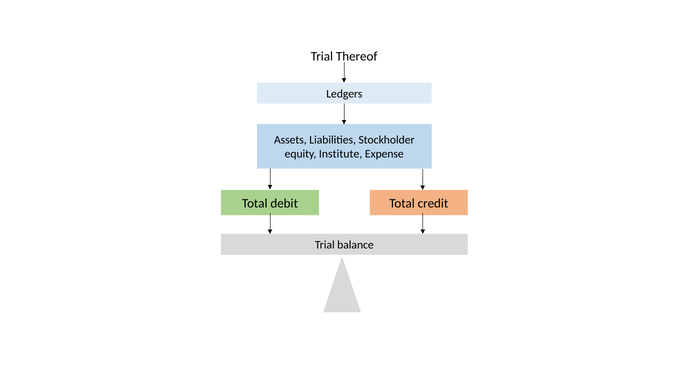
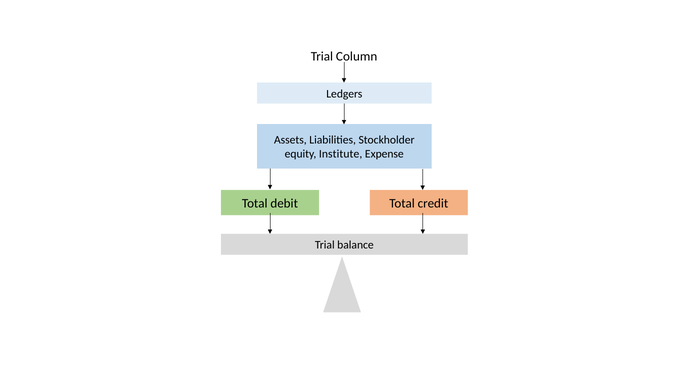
Thereof: Thereof -> Column
